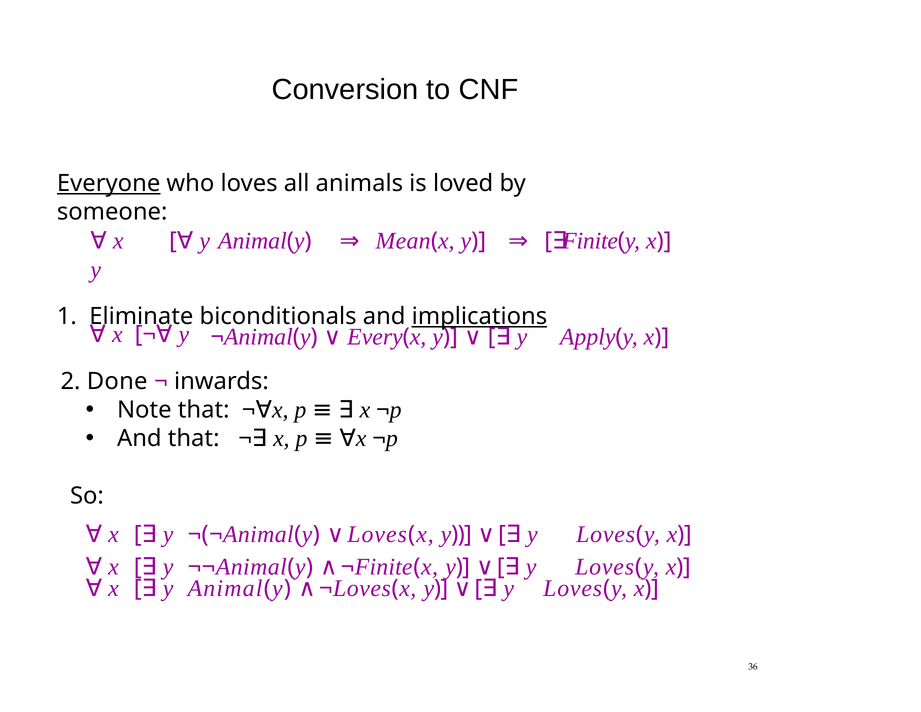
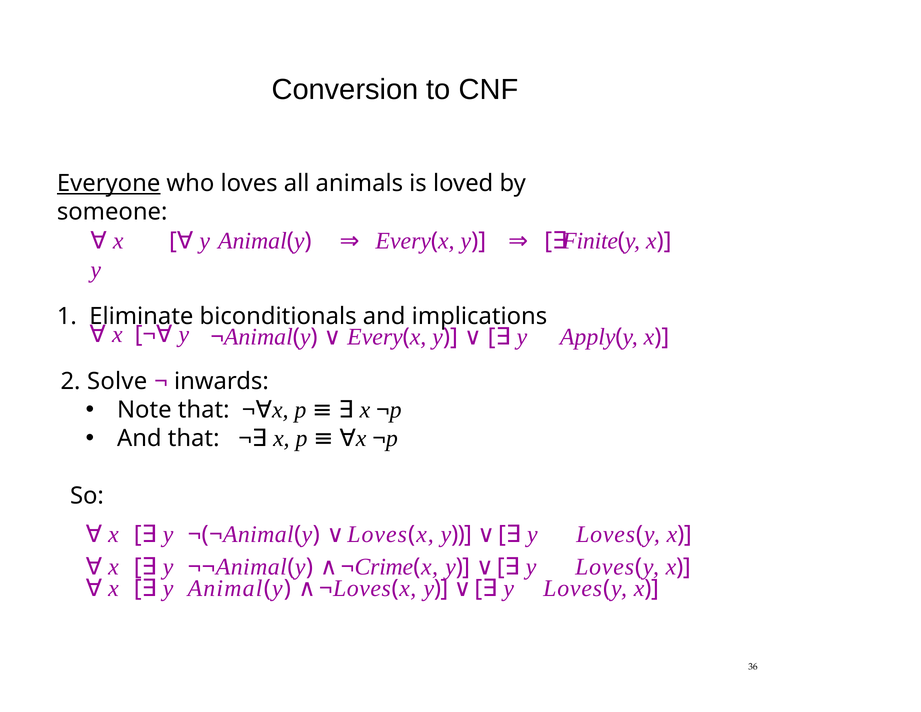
Mean at (403, 241): Mean -> Every
implications underline: present -> none
Done: Done -> Solve
Finite at (384, 567): Finite -> Crime
